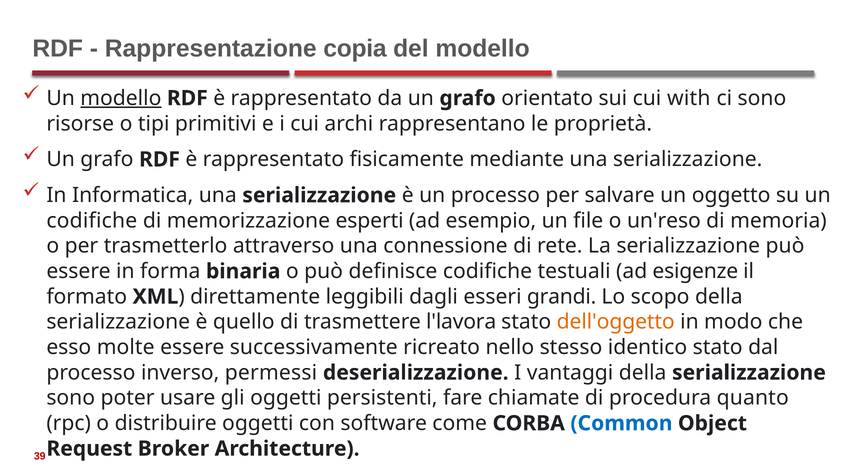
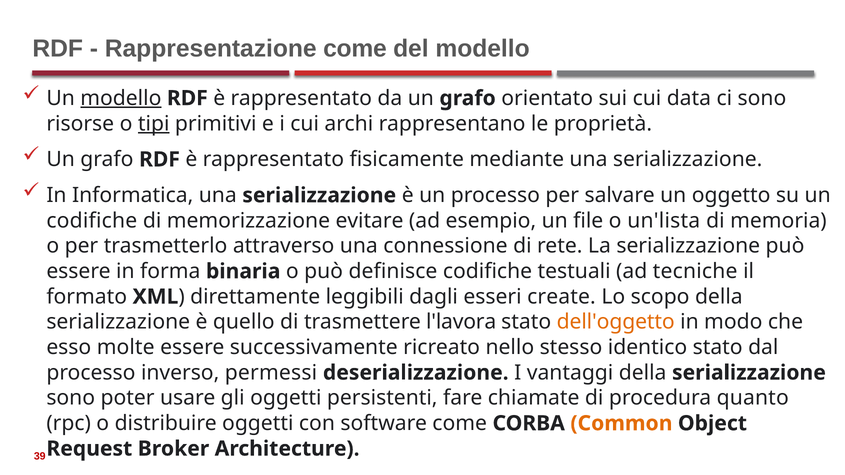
Rappresentazione copia: copia -> come
with: with -> data
tipi underline: none -> present
esperti: esperti -> evitare
un'reso: un'reso -> un'lista
esigenze: esigenze -> tecniche
grandi: grandi -> create
Common colour: blue -> orange
